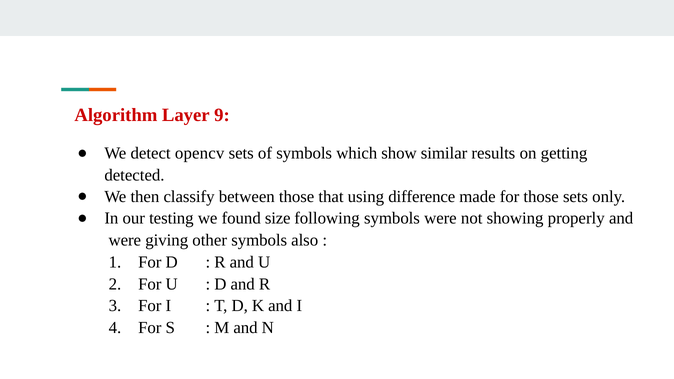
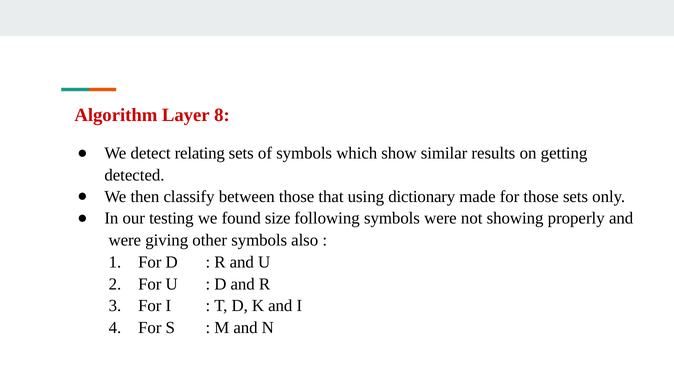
9: 9 -> 8
opencv: opencv -> relating
difference: difference -> dictionary
